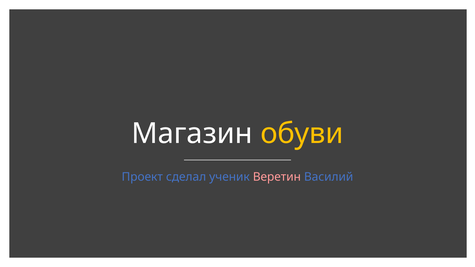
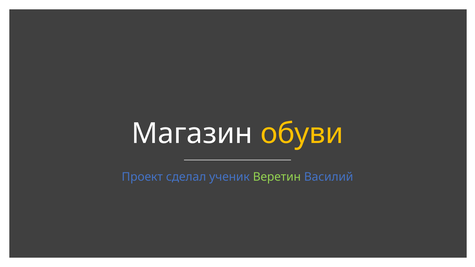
Веретин colour: pink -> light green
